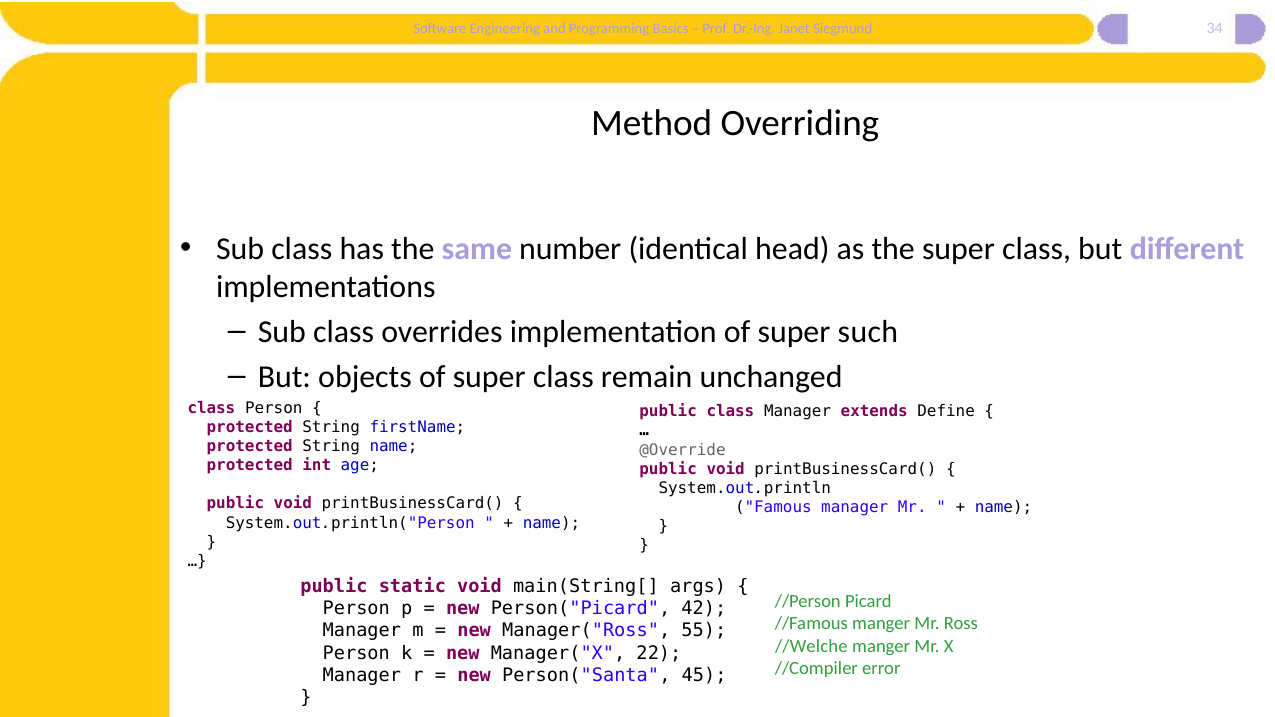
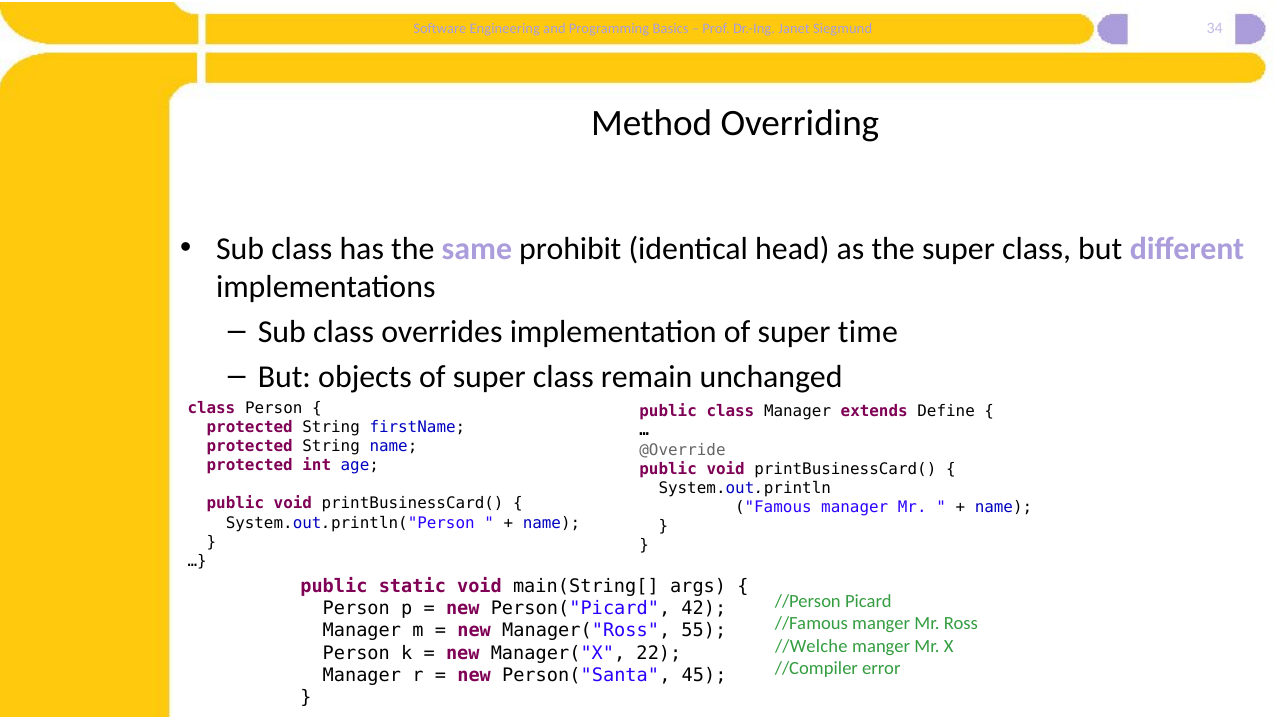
number: number -> prohibit
such: such -> time
